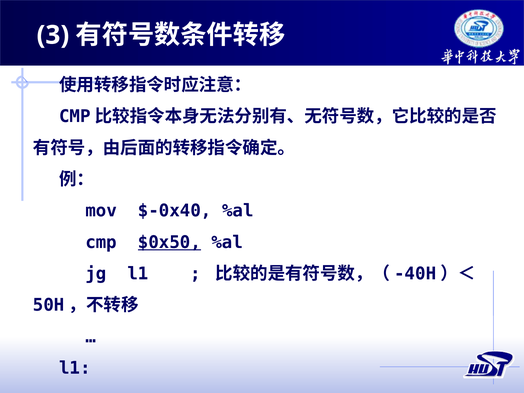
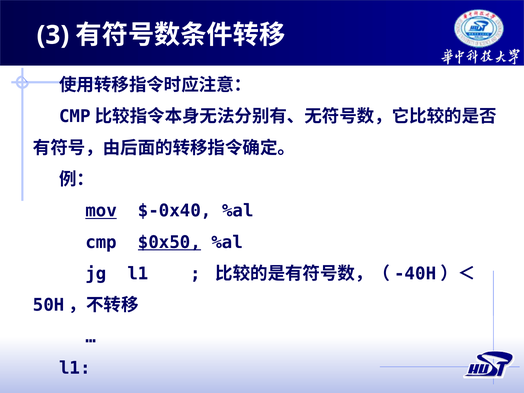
mov underline: none -> present
